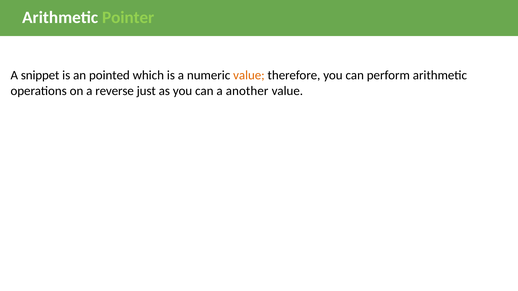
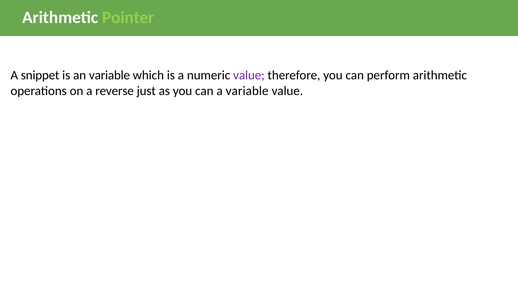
an pointed: pointed -> variable
value at (249, 75) colour: orange -> purple
a another: another -> variable
